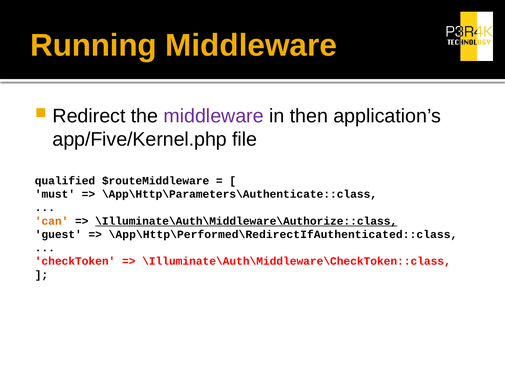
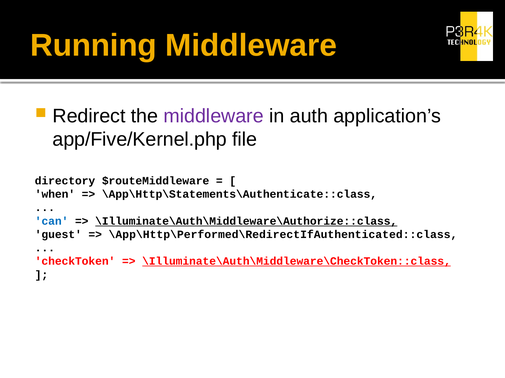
then: then -> auth
qualified: qualified -> directory
must: must -> when
\App\Http\Parameters\Authenticate::class: \App\Http\Parameters\Authenticate::class -> \App\Http\Statements\Authenticate::class
can colour: orange -> blue
\Illuminate\Auth\Middleware\CheckToken::class underline: none -> present
